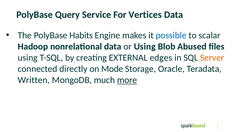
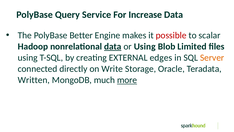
Vertices: Vertices -> Increase
Habits: Habits -> Better
possible colour: blue -> red
data at (113, 46) underline: none -> present
Abused: Abused -> Limited
Mode: Mode -> Write
